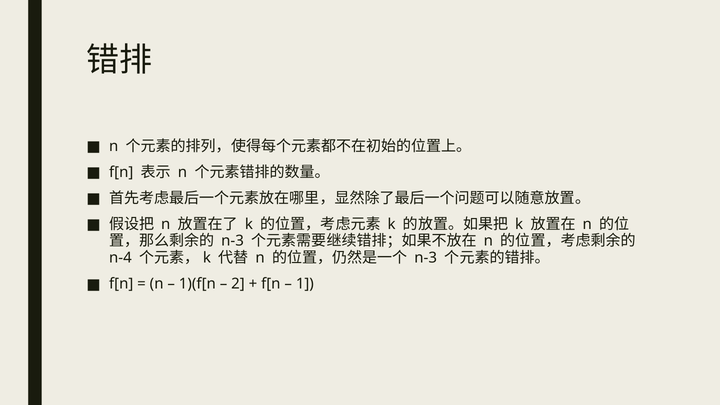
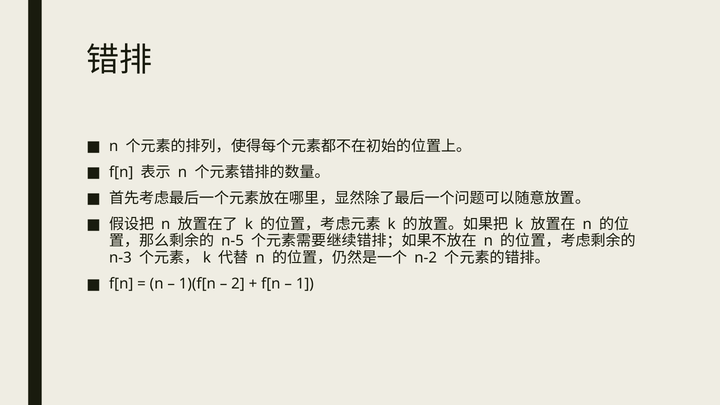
n-3 at (233, 241): n-3 -> n-5
n-4: n-4 -> n-3
n-3 at (426, 258): n-3 -> n-2
